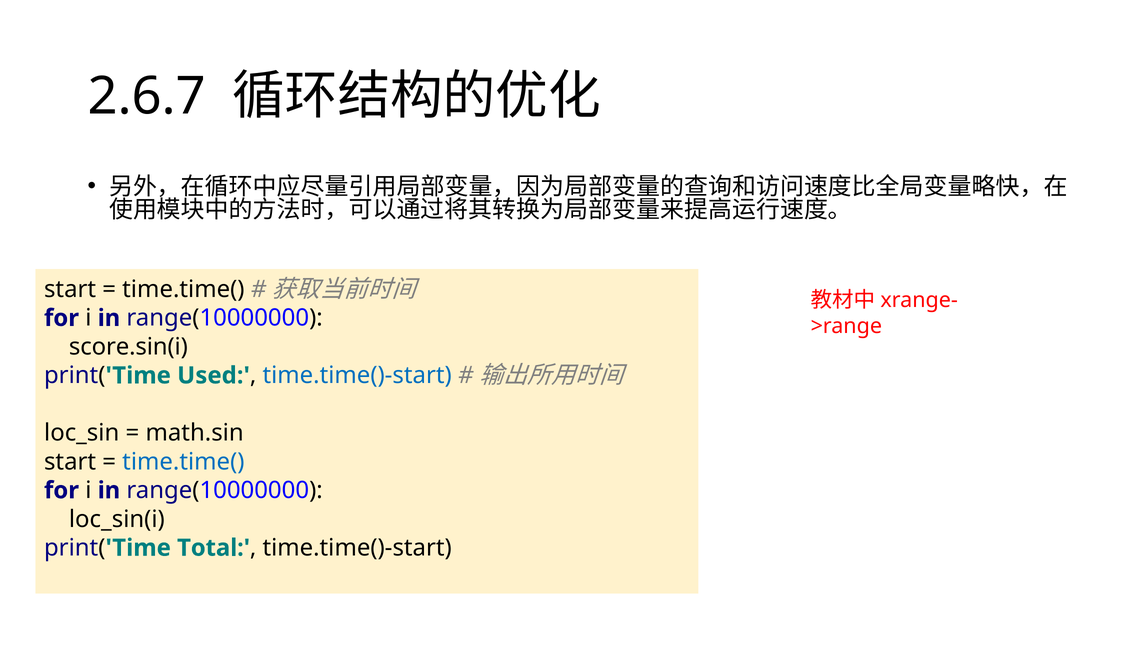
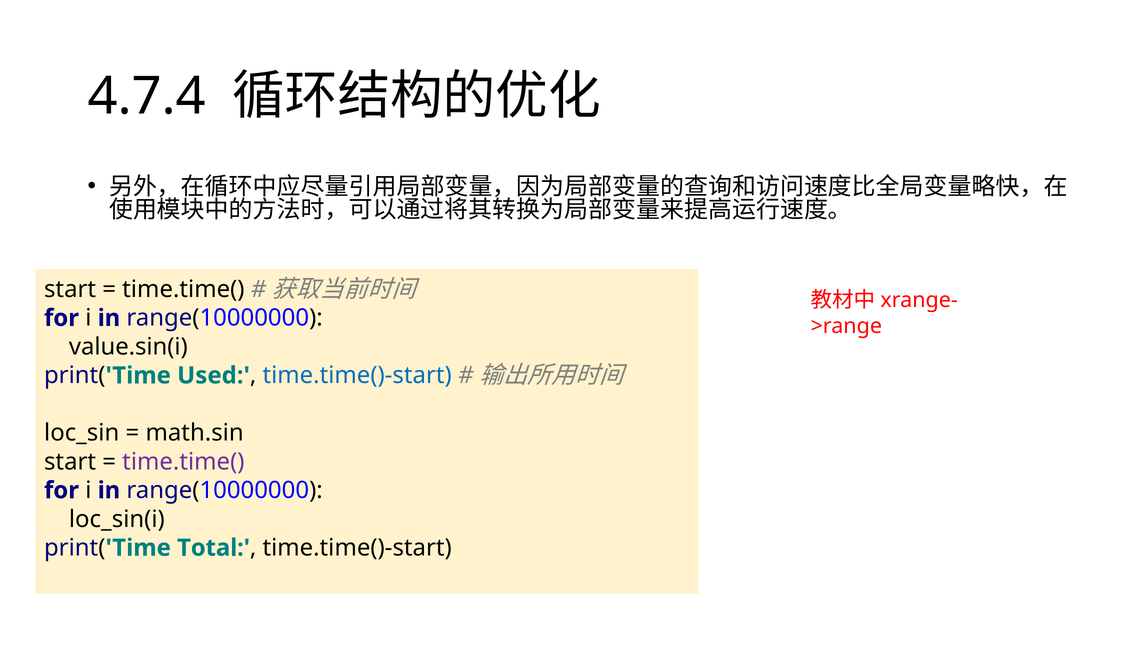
2.6.7: 2.6.7 -> 4.7.4
score.sin(i: score.sin(i -> value.sin(i
time.time( at (183, 462) colour: blue -> purple
